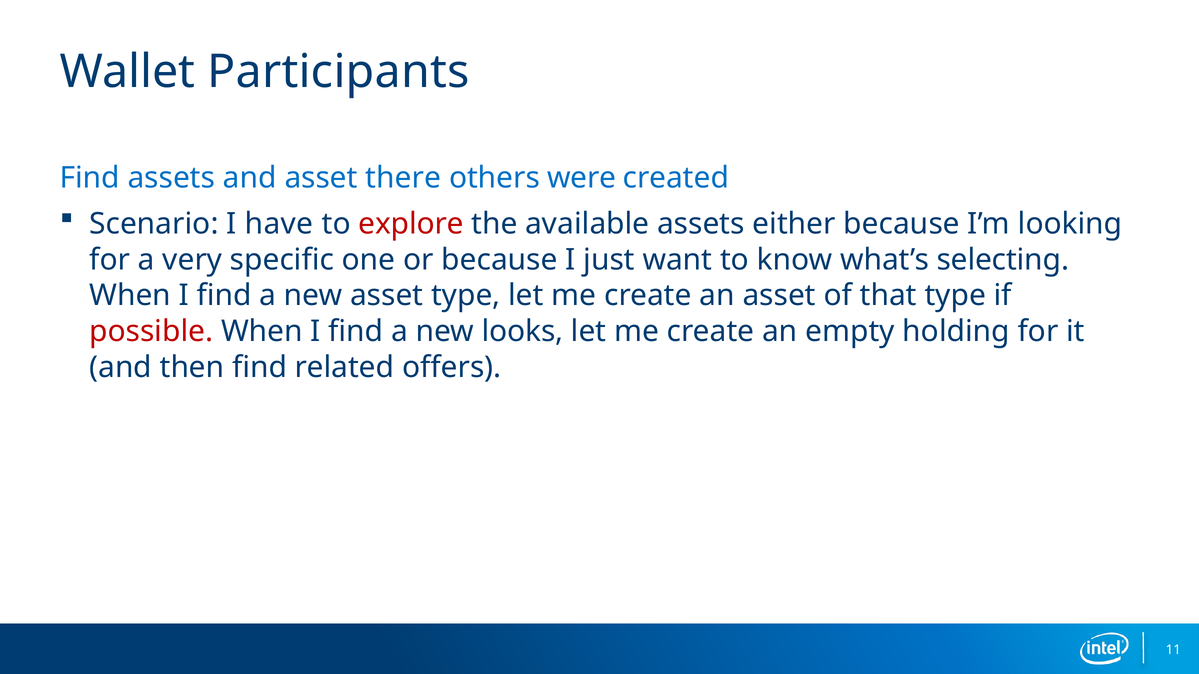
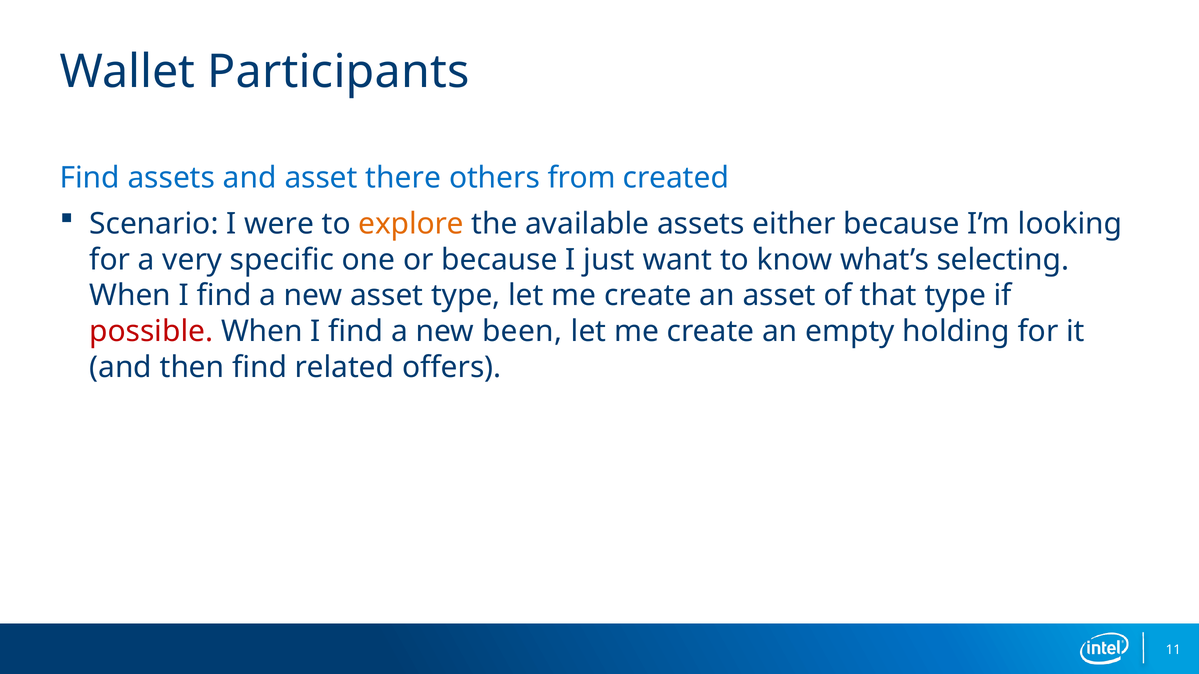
were: were -> from
have: have -> were
explore colour: red -> orange
looks: looks -> been
